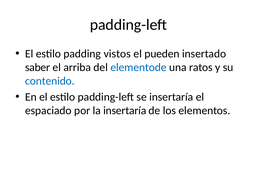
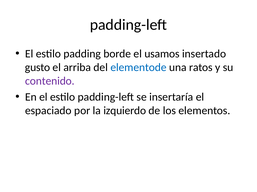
vistos: vistos -> borde
pueden: pueden -> usamos
saber: saber -> gusto
contenido colour: blue -> purple
la insertaría: insertaría -> izquierdo
